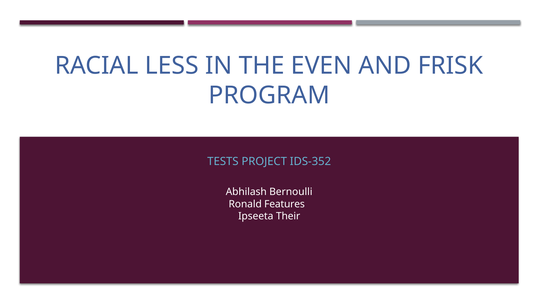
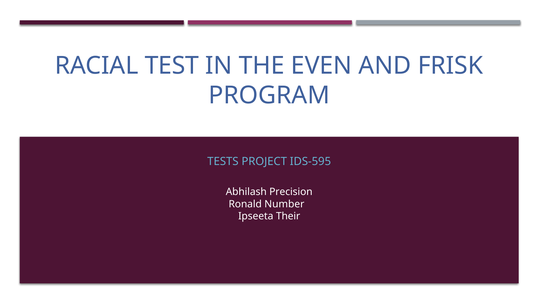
LESS: LESS -> TEST
IDS-352: IDS-352 -> IDS-595
Bernoulli: Bernoulli -> Precision
Features: Features -> Number
